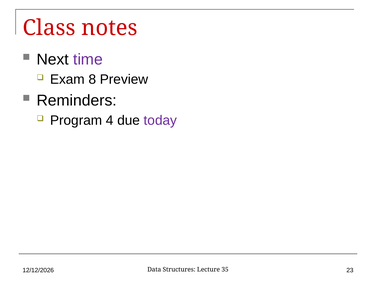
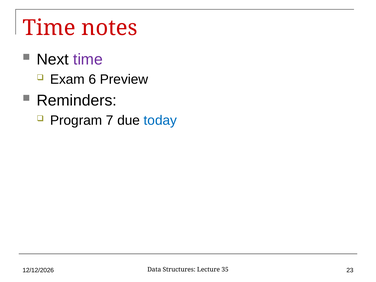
Class at (49, 28): Class -> Time
8: 8 -> 6
4: 4 -> 7
today colour: purple -> blue
